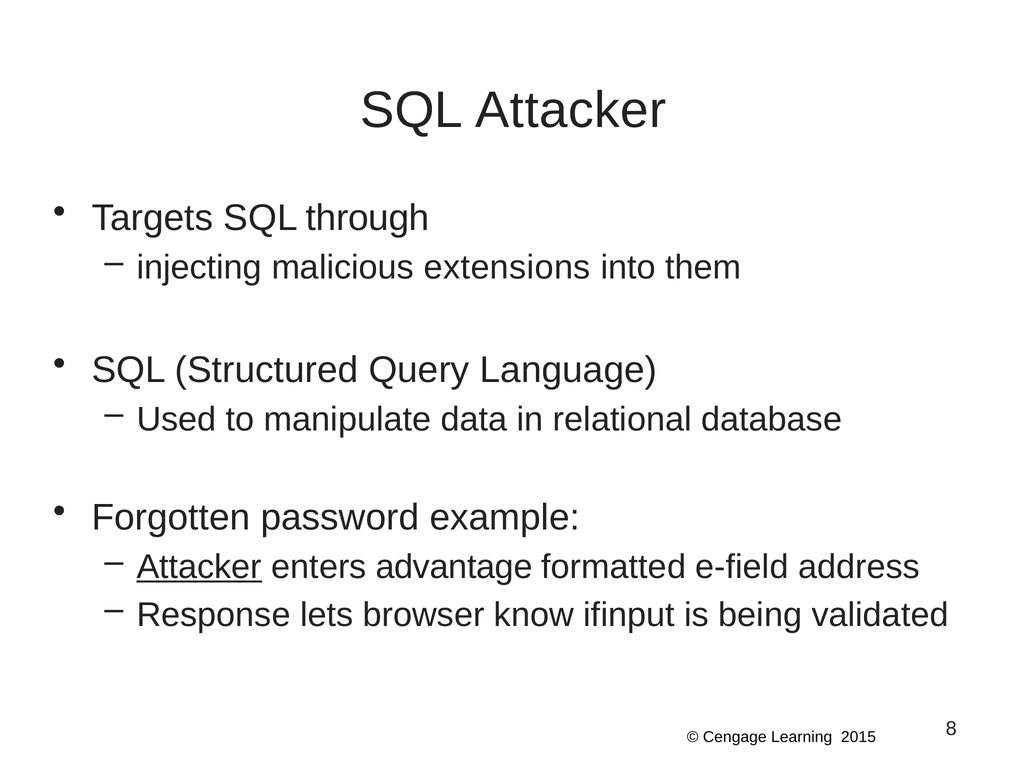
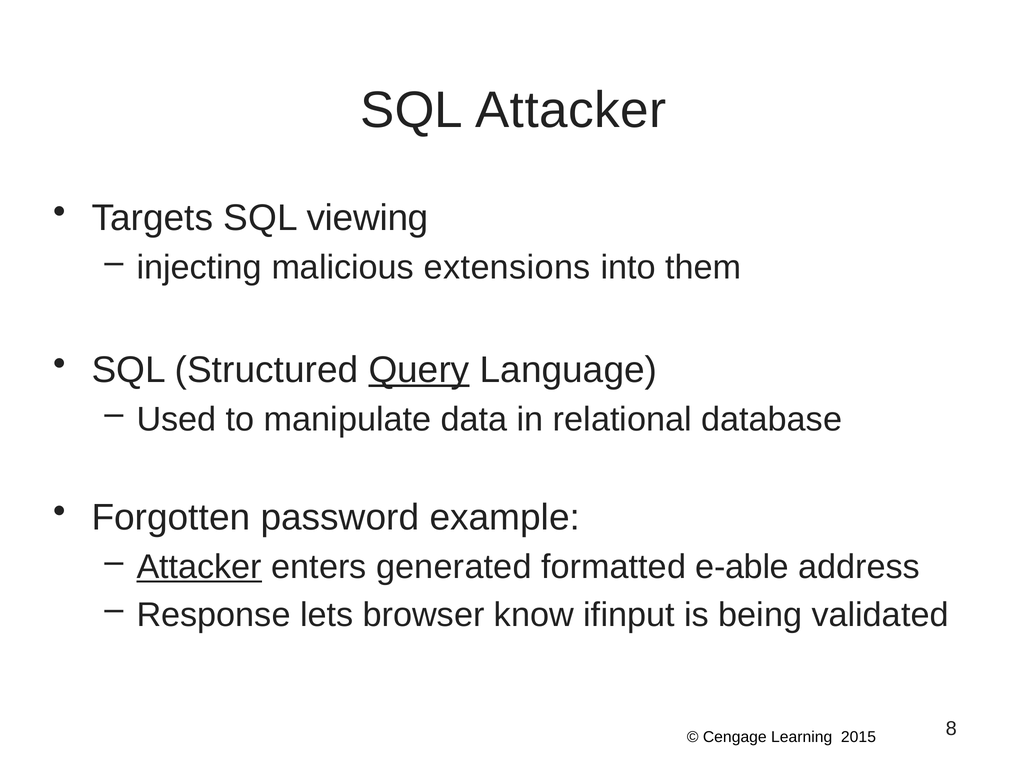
through: through -> viewing
Query underline: none -> present
advantage: advantage -> generated
e-field: e-field -> e-able
